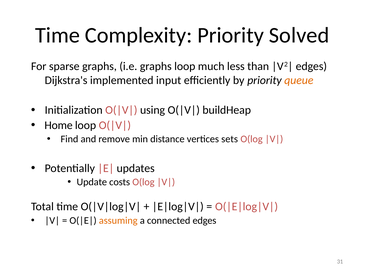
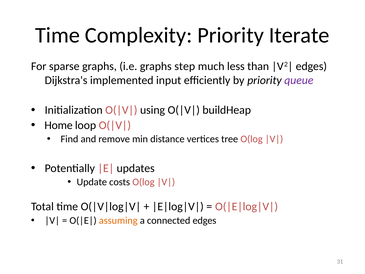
Solved: Solved -> Iterate
graphs loop: loop -> step
queue colour: orange -> purple
sets: sets -> tree
